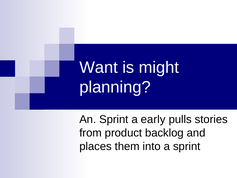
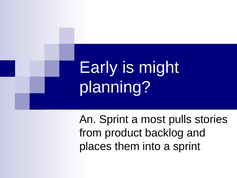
Want: Want -> Early
early: early -> most
